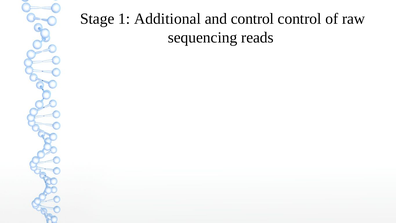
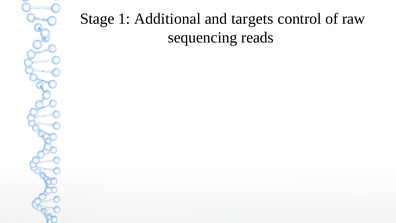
and control: control -> targets
